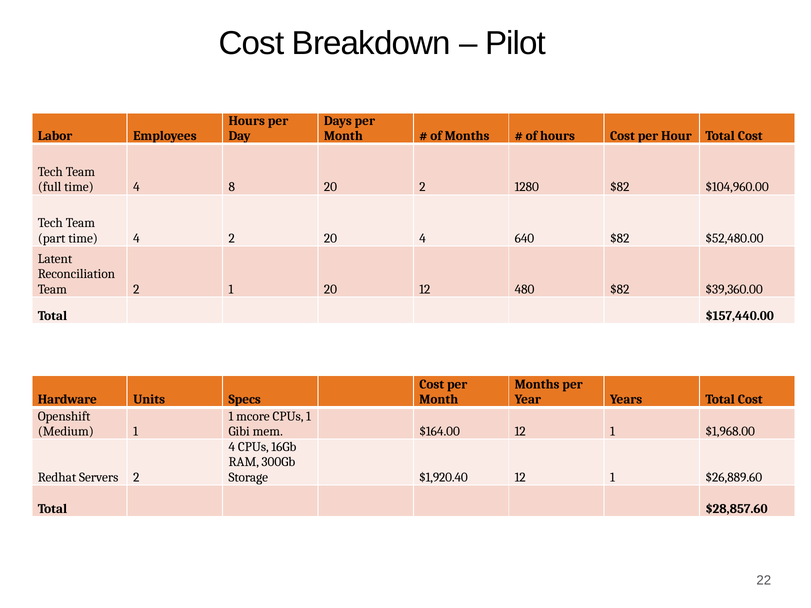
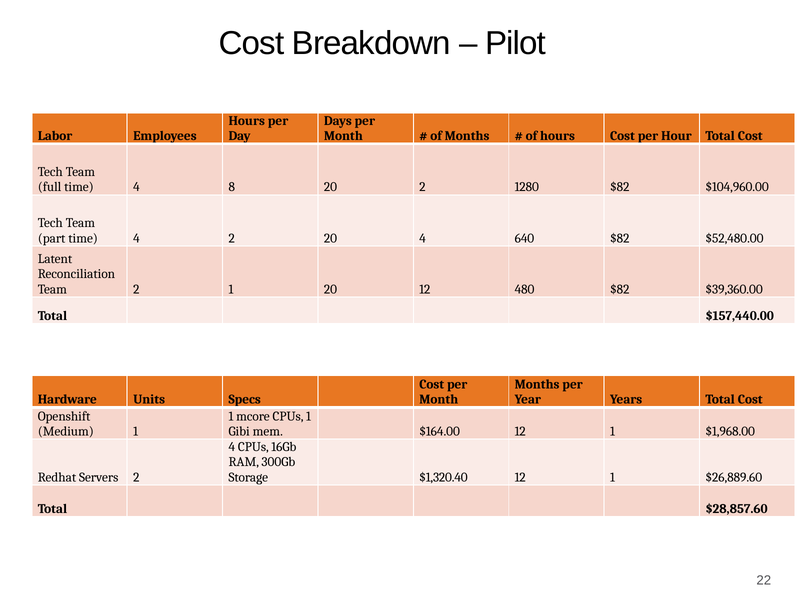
$1,920.40: $1,920.40 -> $1,320.40
